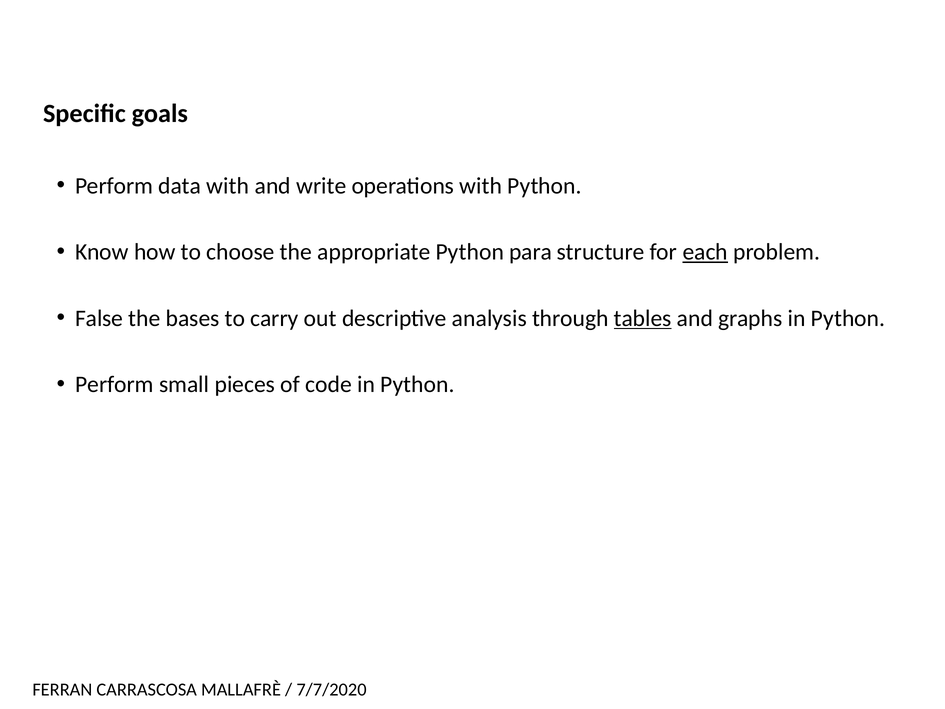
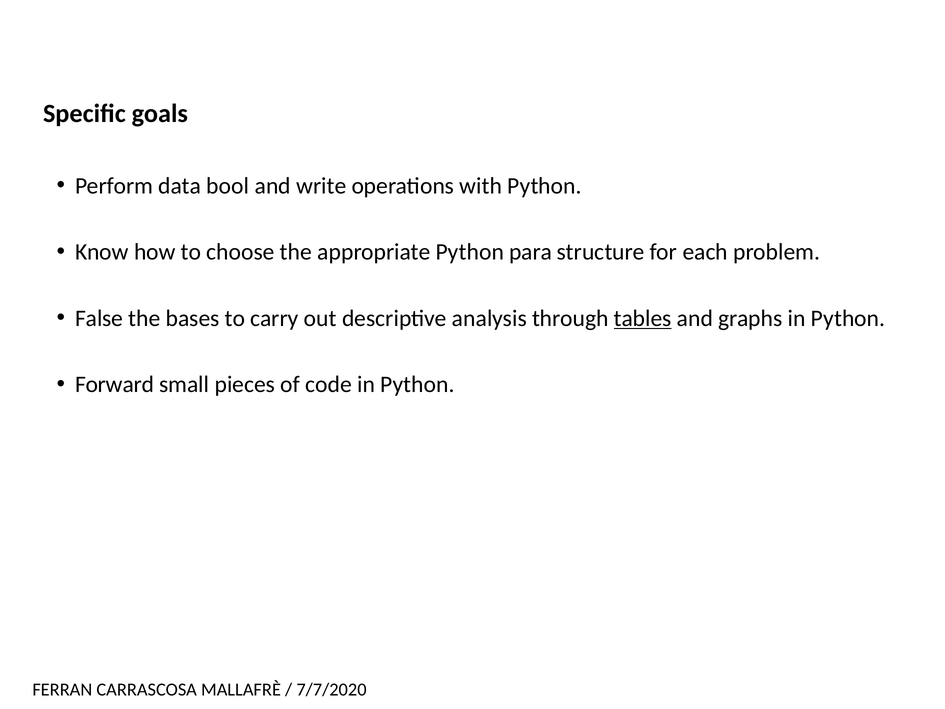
data with: with -> bool
each underline: present -> none
Perform at (115, 384): Perform -> Forward
